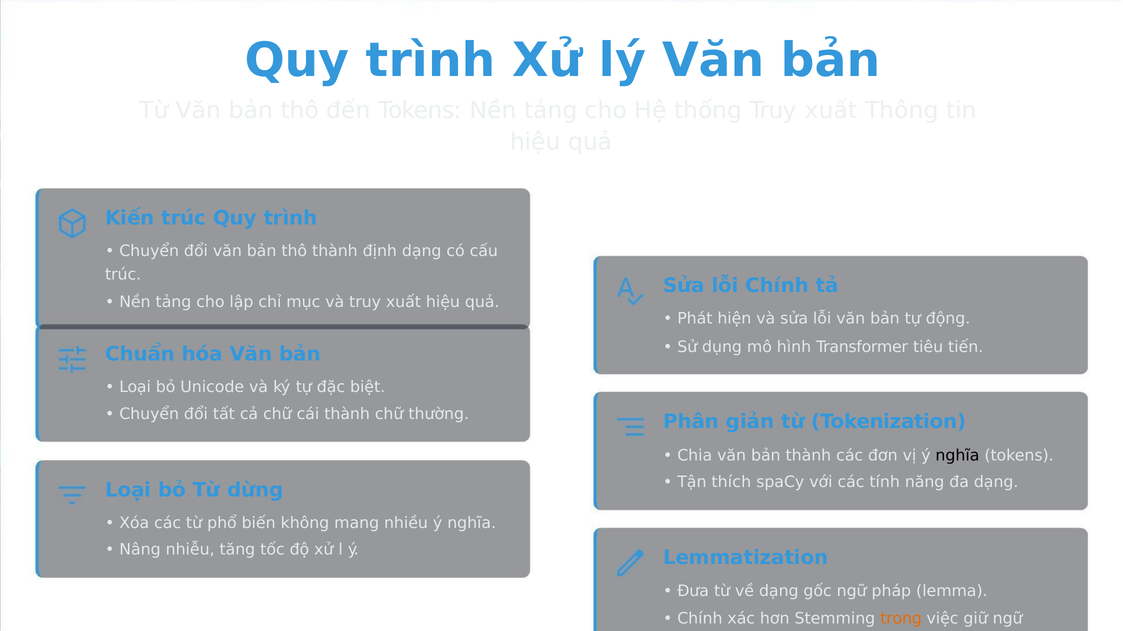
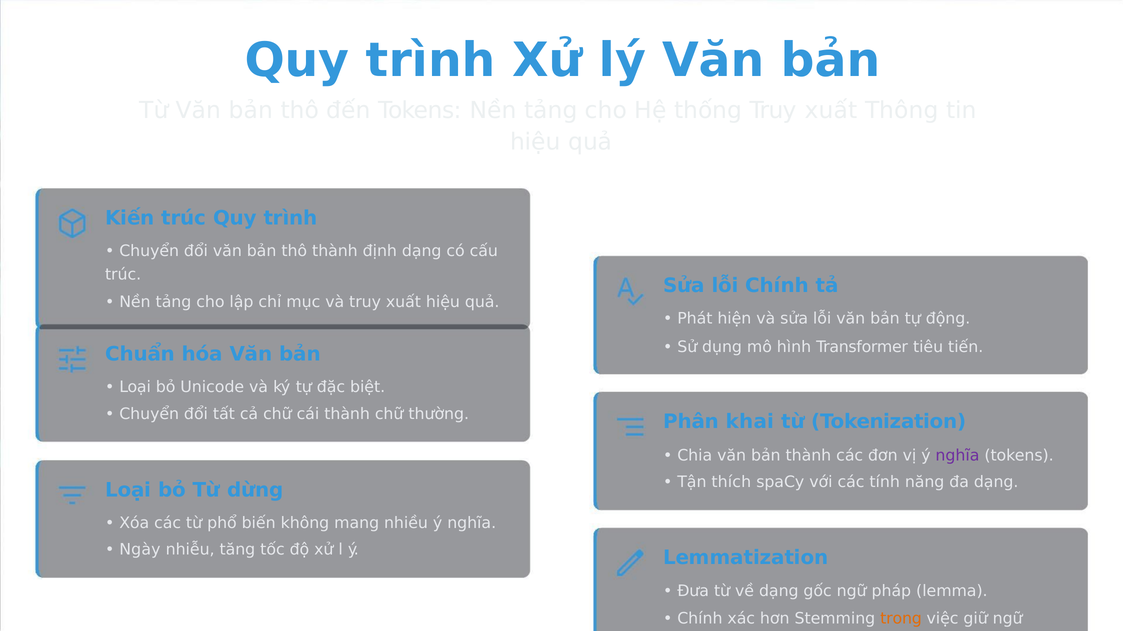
giản: giản -> khai
nghĩa at (957, 456) colour: black -> purple
Nâng: Nâng -> Ngày
